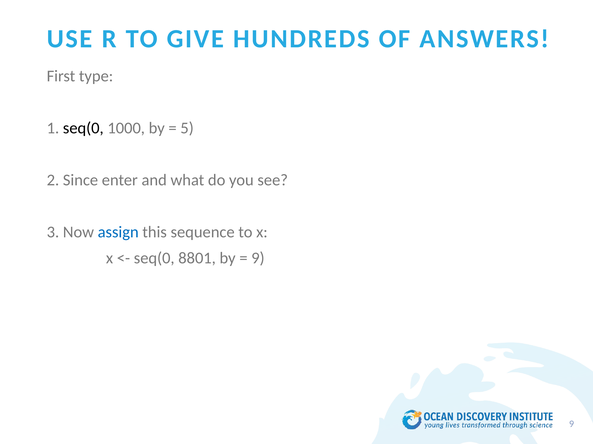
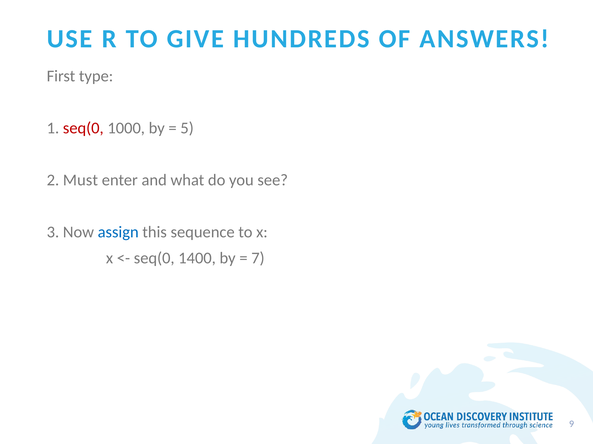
seq(0 at (83, 128) colour: black -> red
Since: Since -> Must
8801: 8801 -> 1400
9 at (258, 258): 9 -> 7
